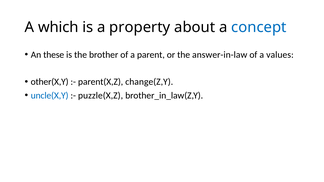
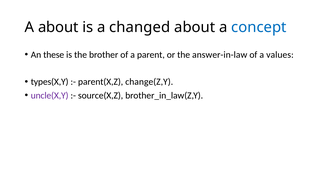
A which: which -> about
property: property -> changed
other(X,Y: other(X,Y -> types(X,Y
uncle(X,Y colour: blue -> purple
puzzle(X,Z: puzzle(X,Z -> source(X,Z
